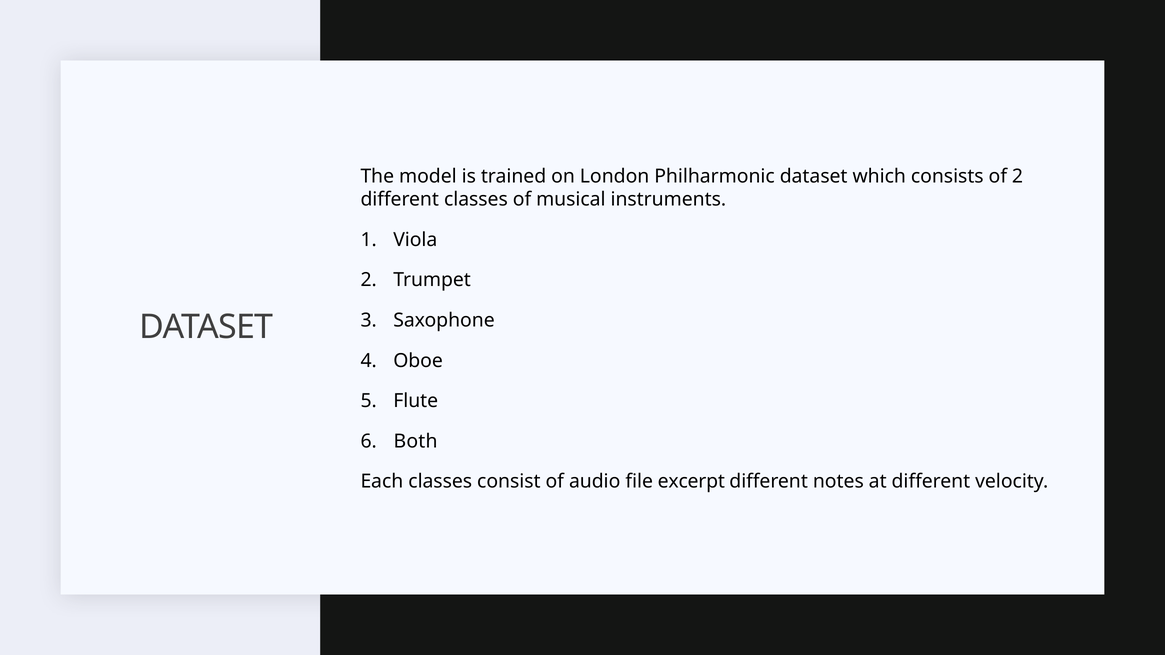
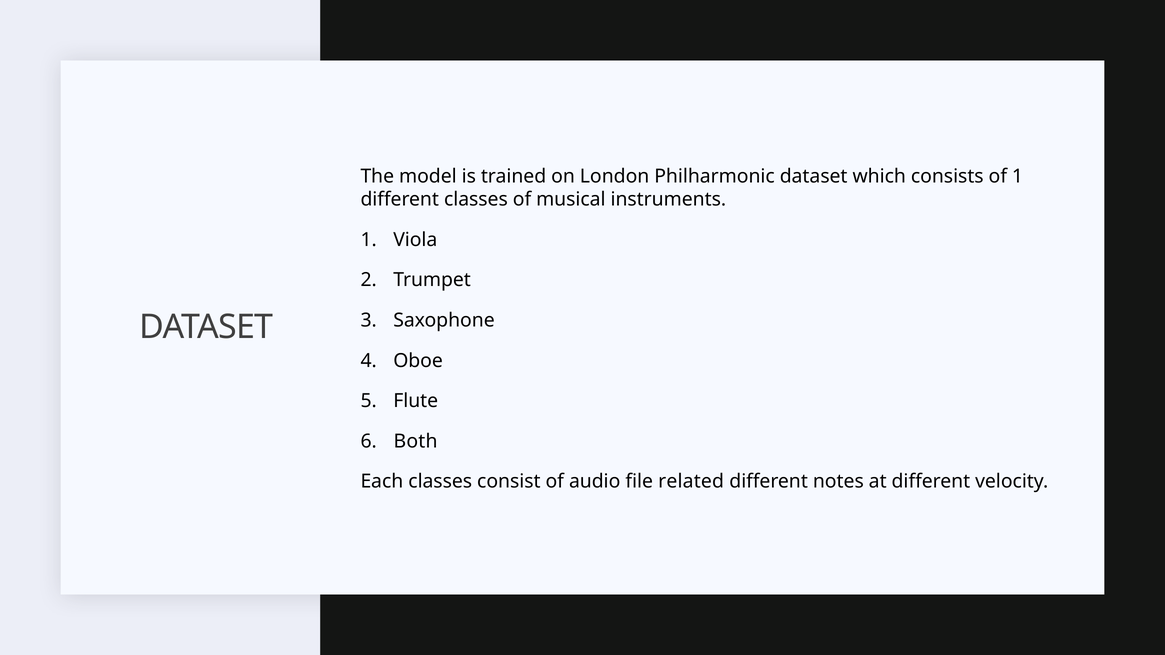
of 2: 2 -> 1
excerpt: excerpt -> related
